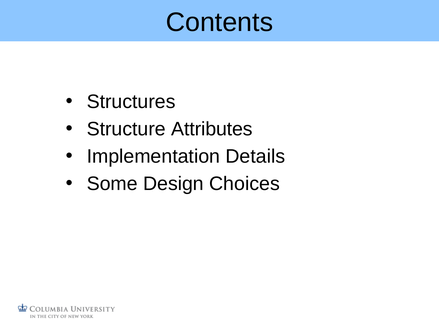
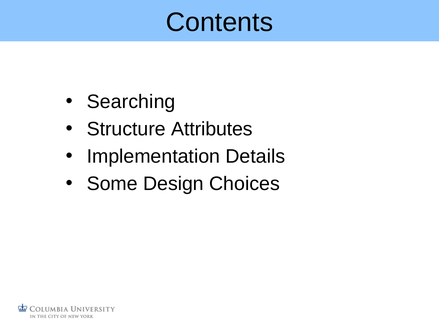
Structures: Structures -> Searching
